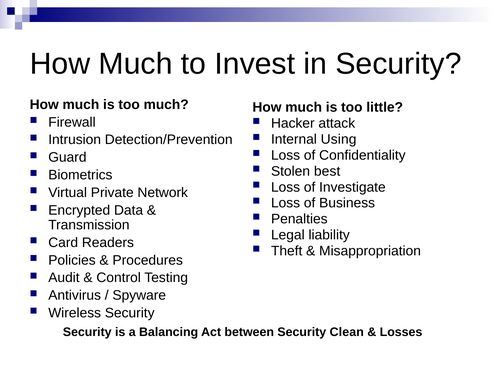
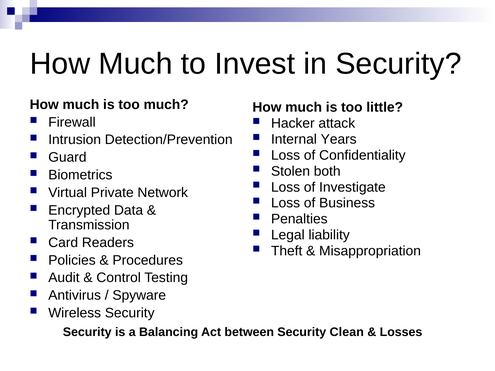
Using: Using -> Years
best: best -> both
